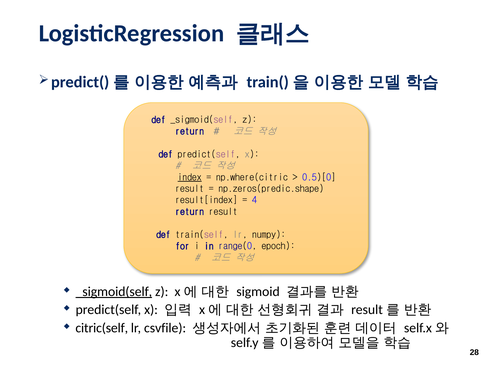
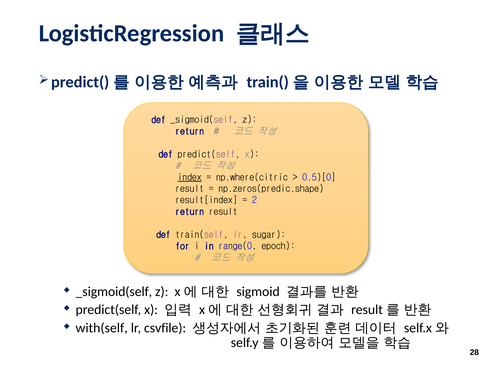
4: 4 -> 2
numpy: numpy -> sugar
_sigmoid(self at (114, 292) underline: present -> none
citric(self: citric(self -> with(self
